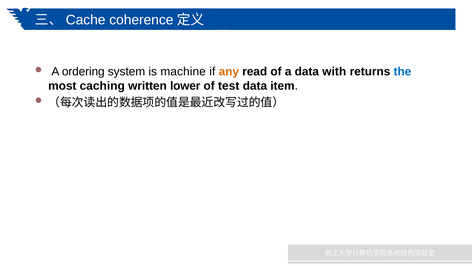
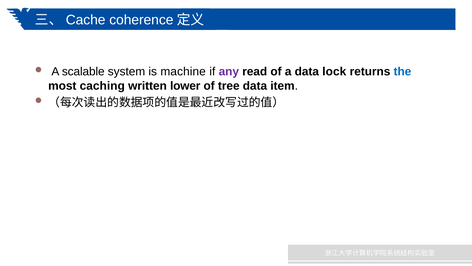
ordering: ordering -> scalable
any colour: orange -> purple
with: with -> lock
test: test -> tree
